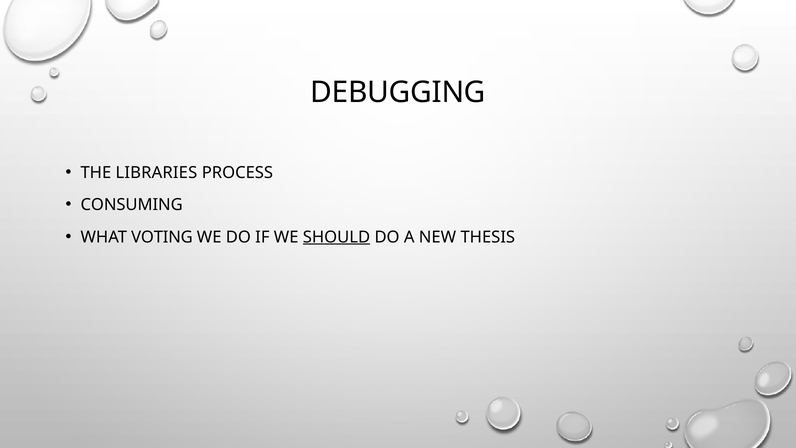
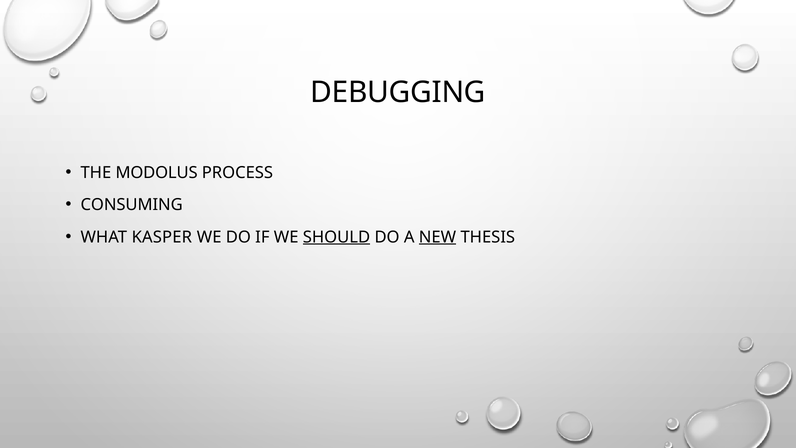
LIBRARIES: LIBRARIES -> MODOLUS
VOTING: VOTING -> KASPER
NEW underline: none -> present
